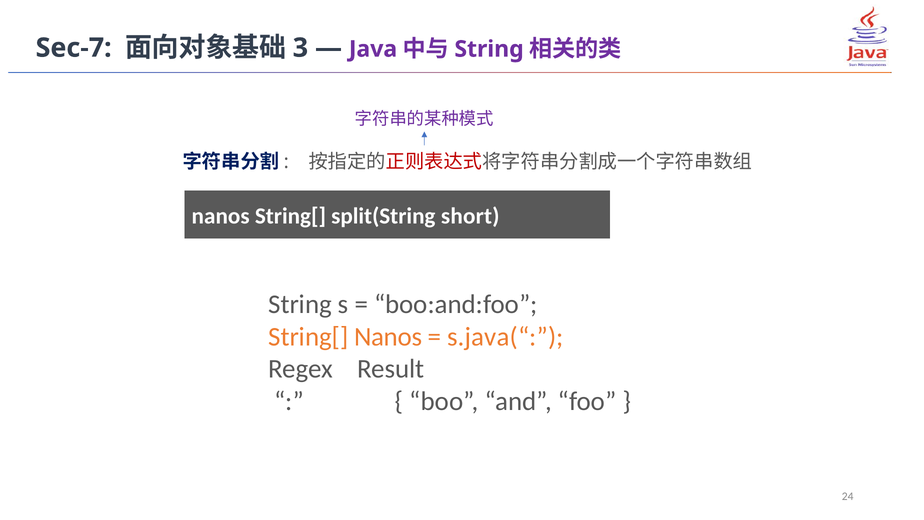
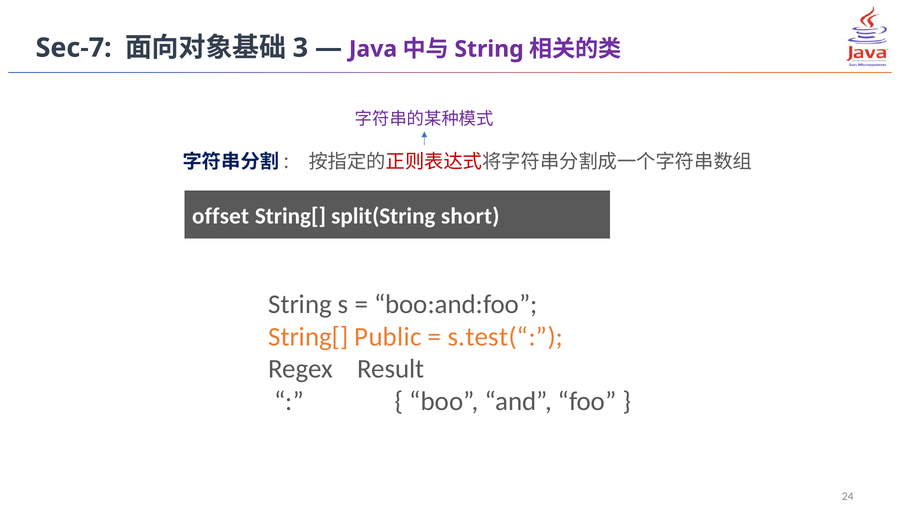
nanos at (221, 216): nanos -> offset
String[ Nanos: Nanos -> Public
s.java(“: s.java(“ -> s.test(“
